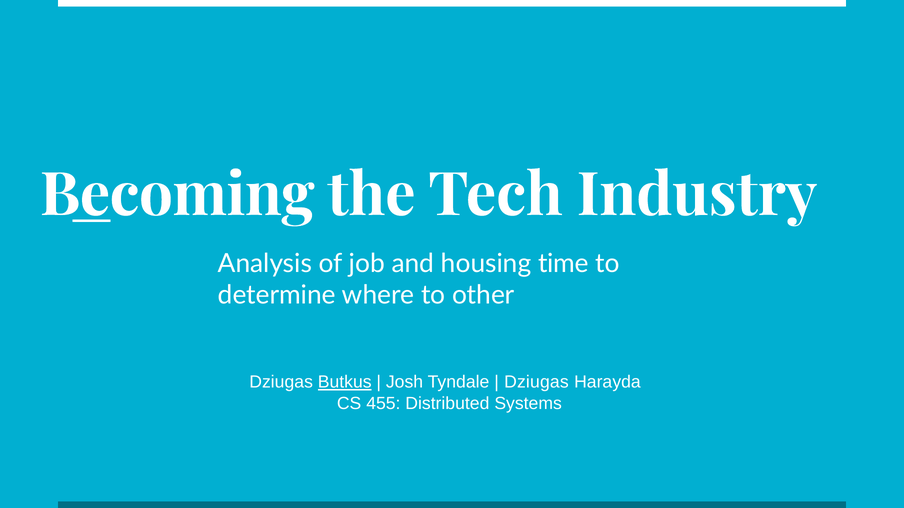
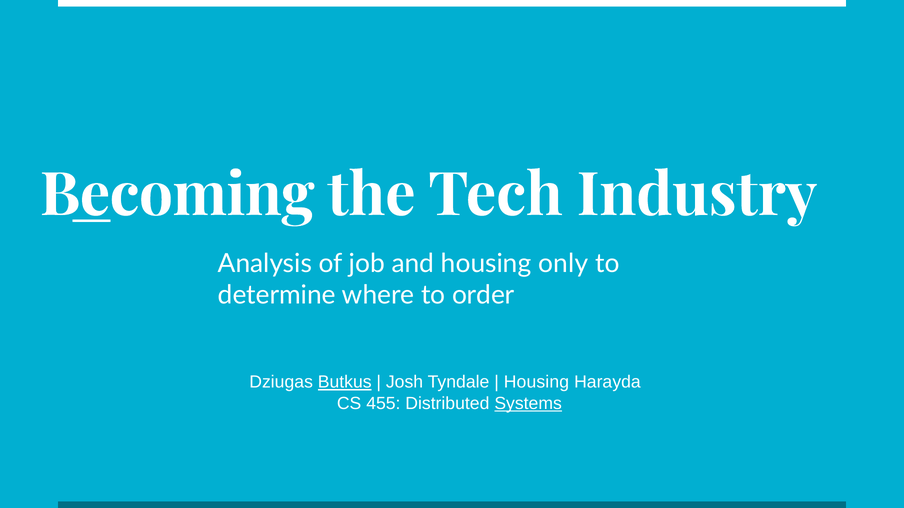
time: time -> only
other: other -> order
Dziugas at (536, 383): Dziugas -> Housing
Systems underline: none -> present
